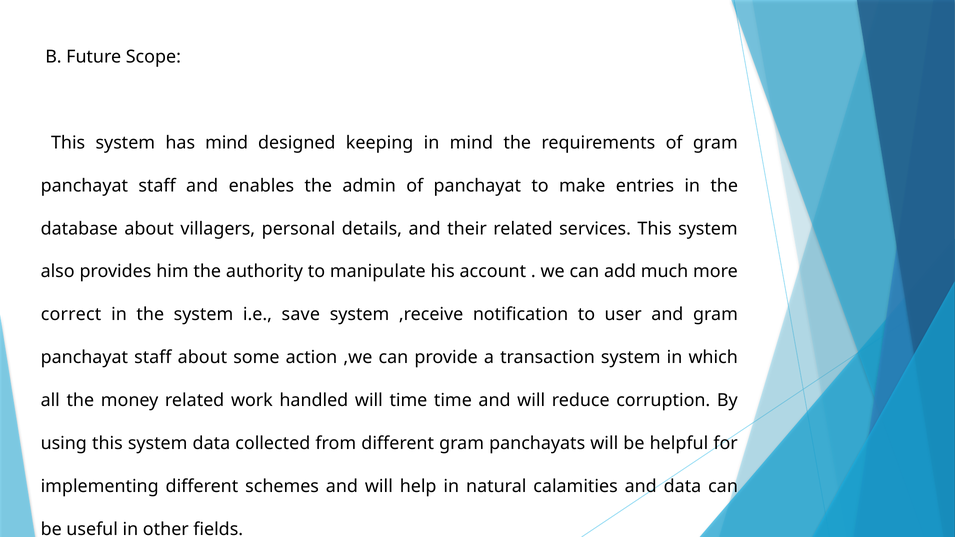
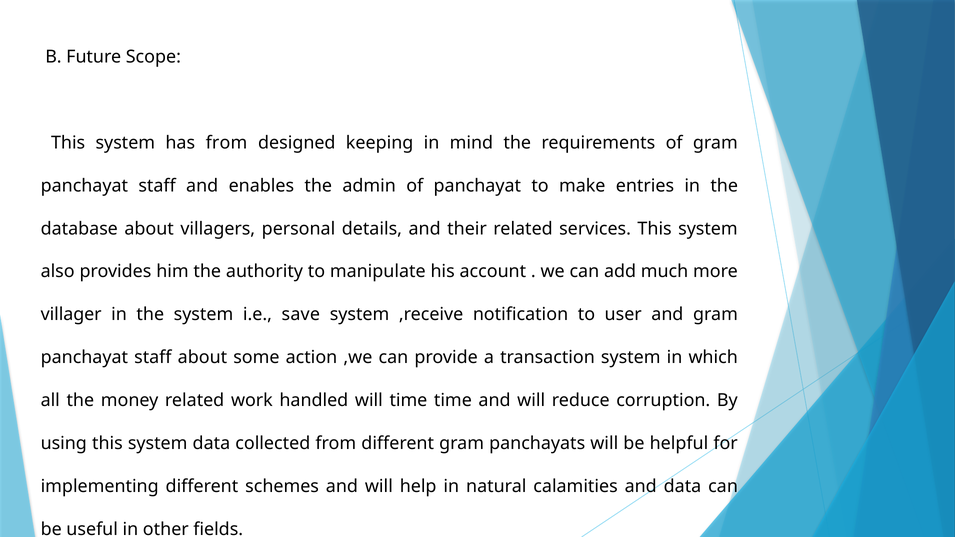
has mind: mind -> from
correct: correct -> villager
